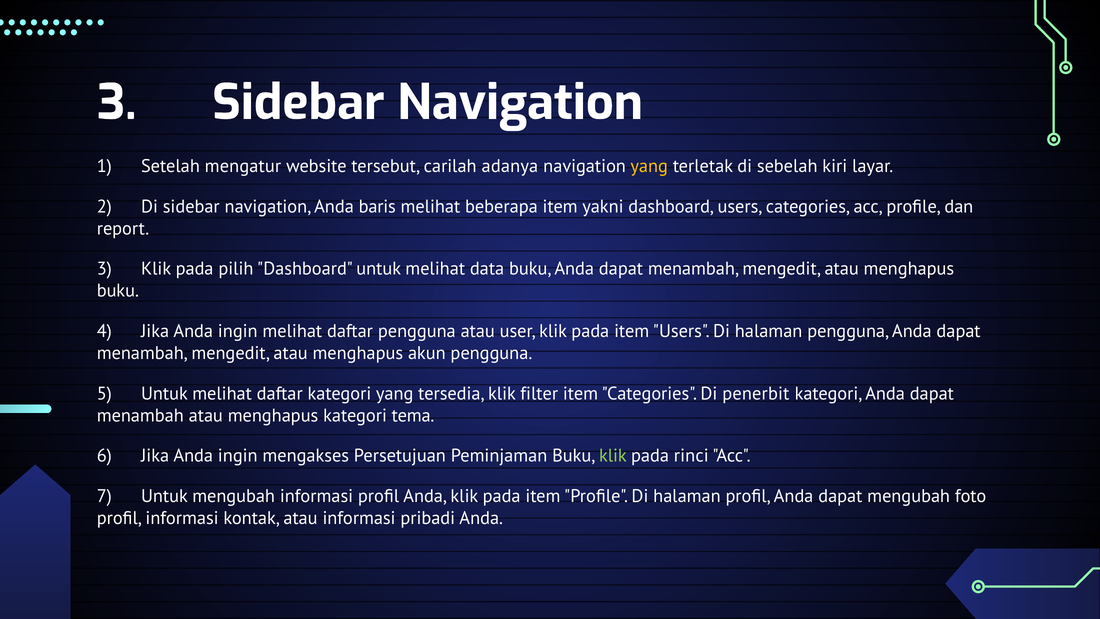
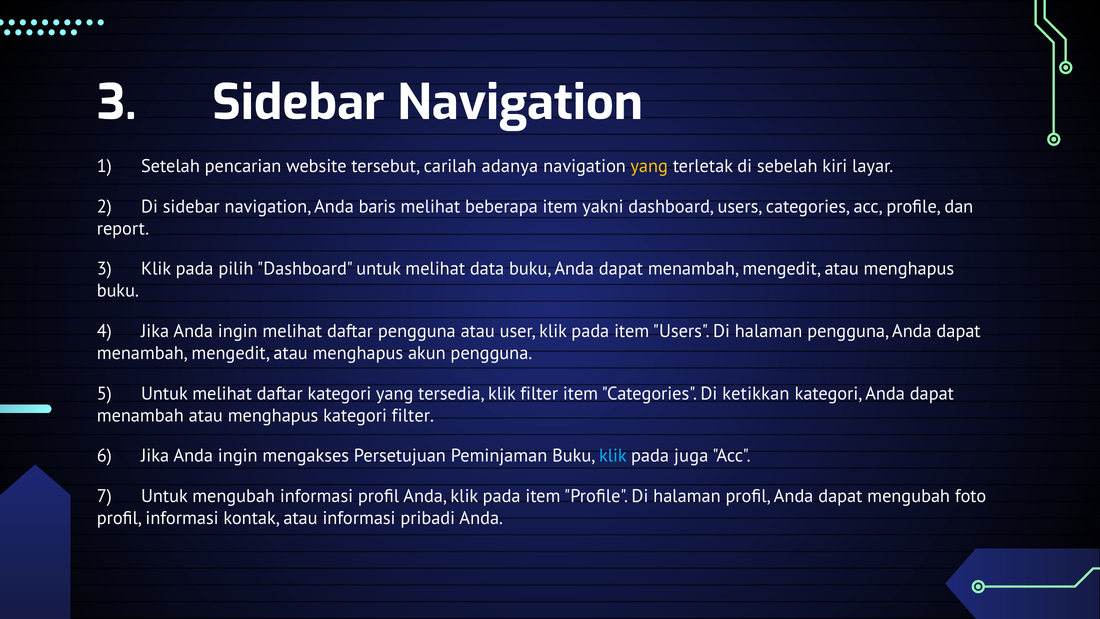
mengatur: mengatur -> pencarian
penerbit: penerbit -> ketikkan
kategori tema: tema -> filter
klik at (613, 456) colour: light green -> light blue
rinci: rinci -> juga
